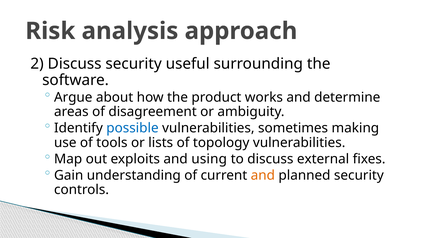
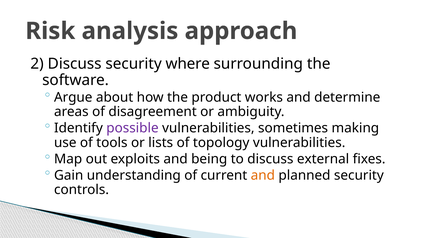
useful: useful -> where
possible colour: blue -> purple
using: using -> being
